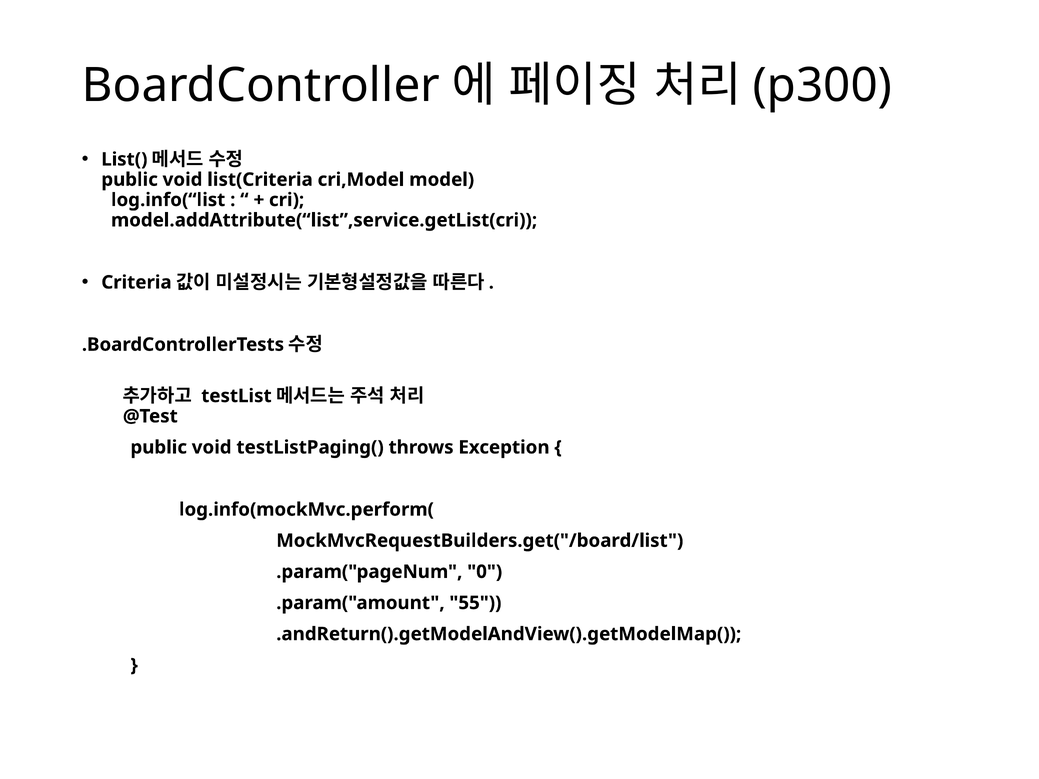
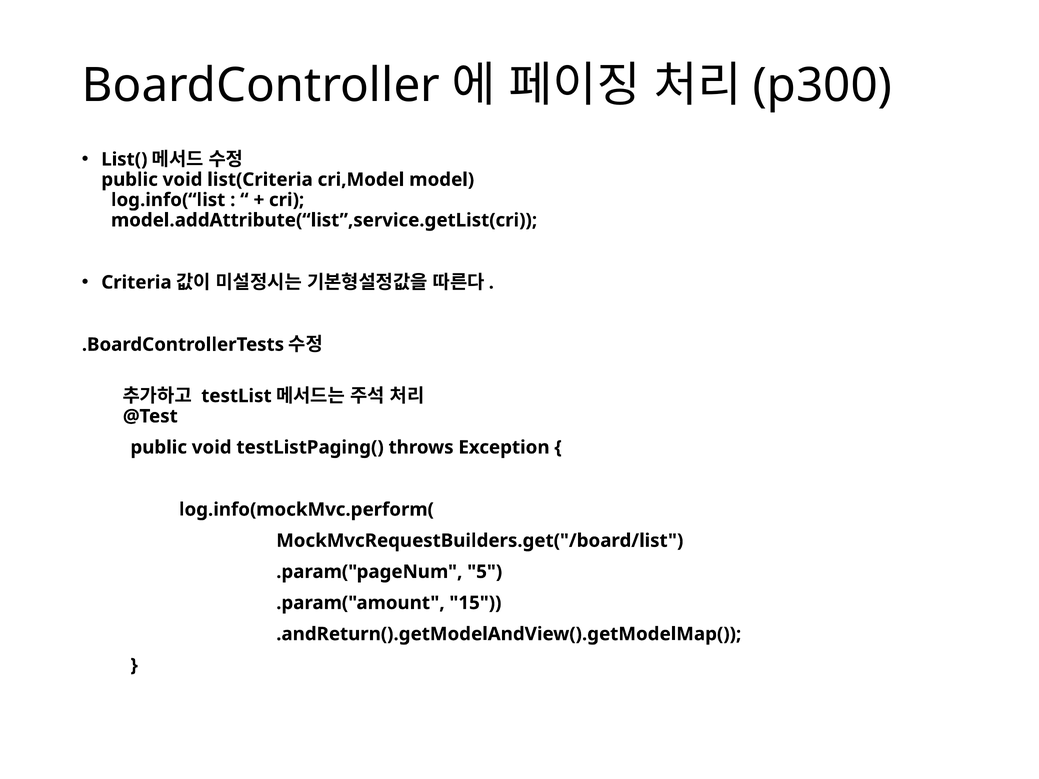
0: 0 -> 5
55: 55 -> 15
